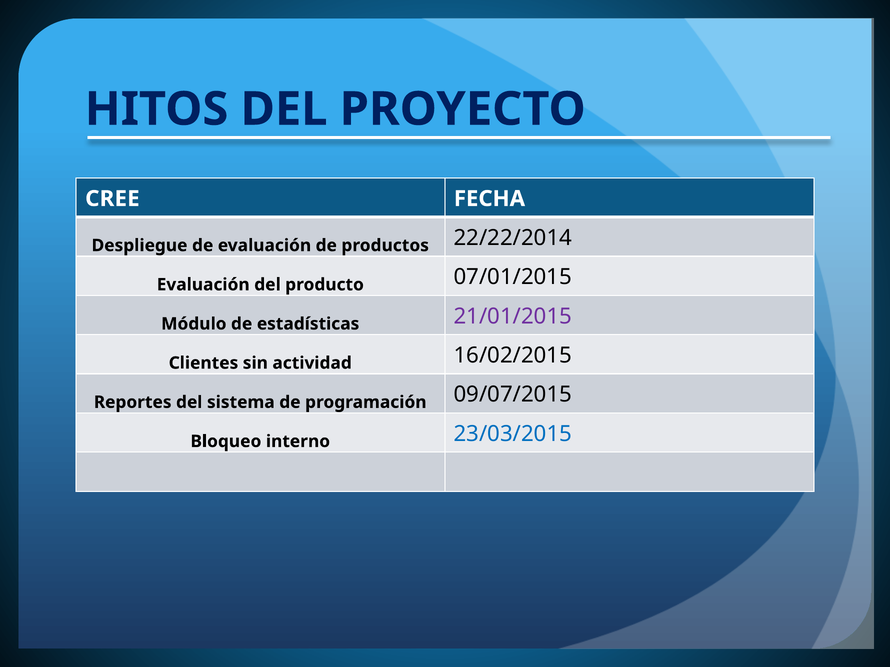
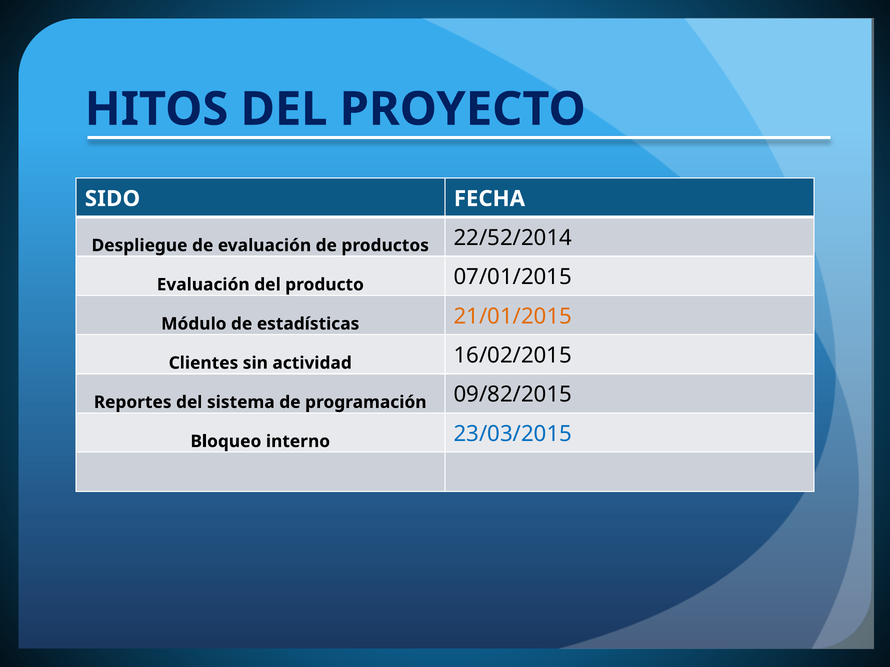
CREE: CREE -> SIDO
22/22/2014: 22/22/2014 -> 22/52/2014
21/01/2015 colour: purple -> orange
09/07/2015: 09/07/2015 -> 09/82/2015
